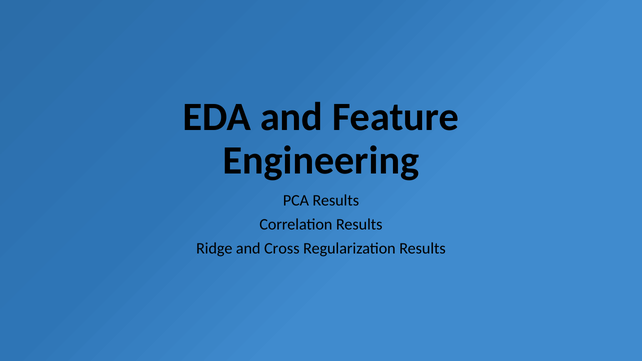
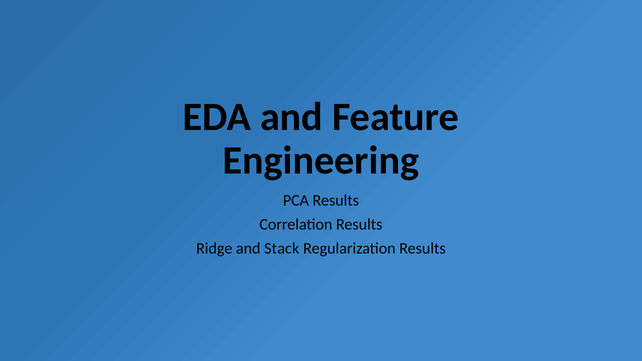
Cross: Cross -> Stack
